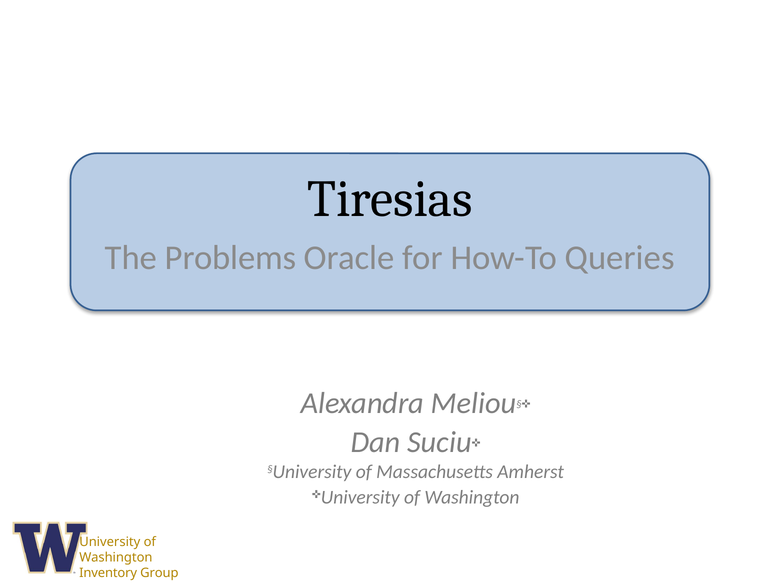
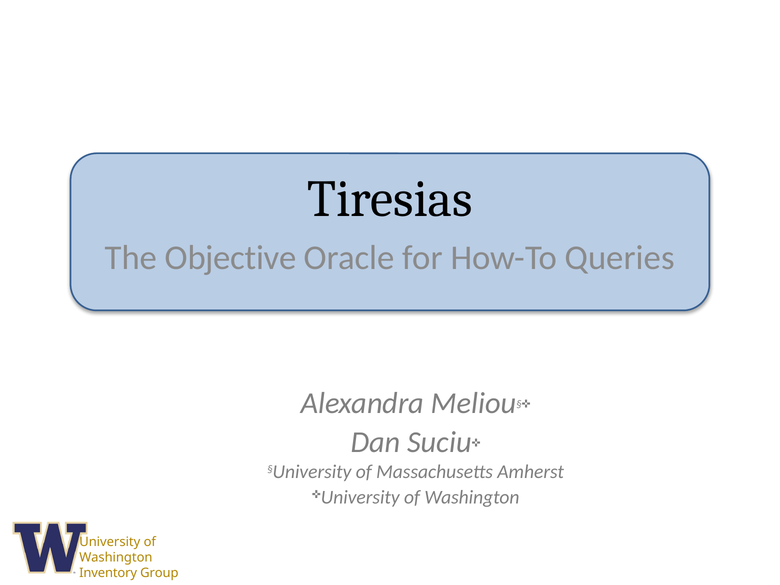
Problems: Problems -> Objective
